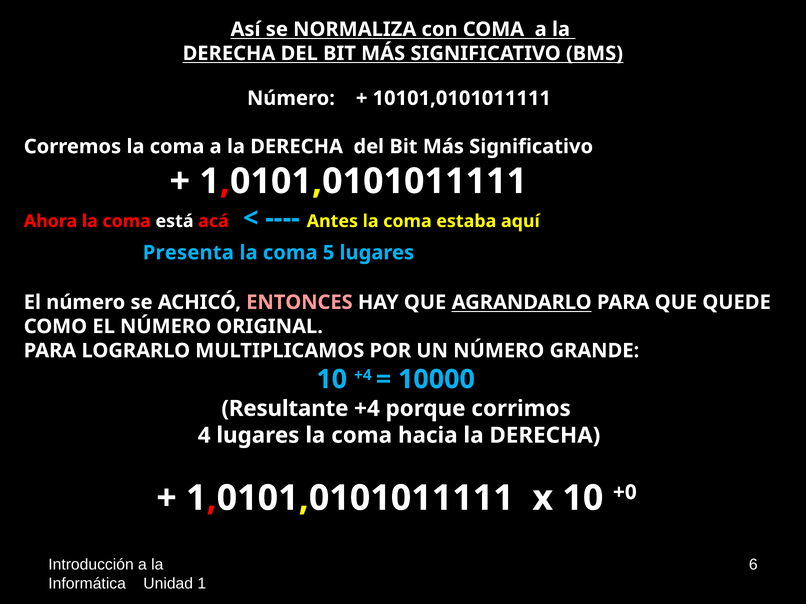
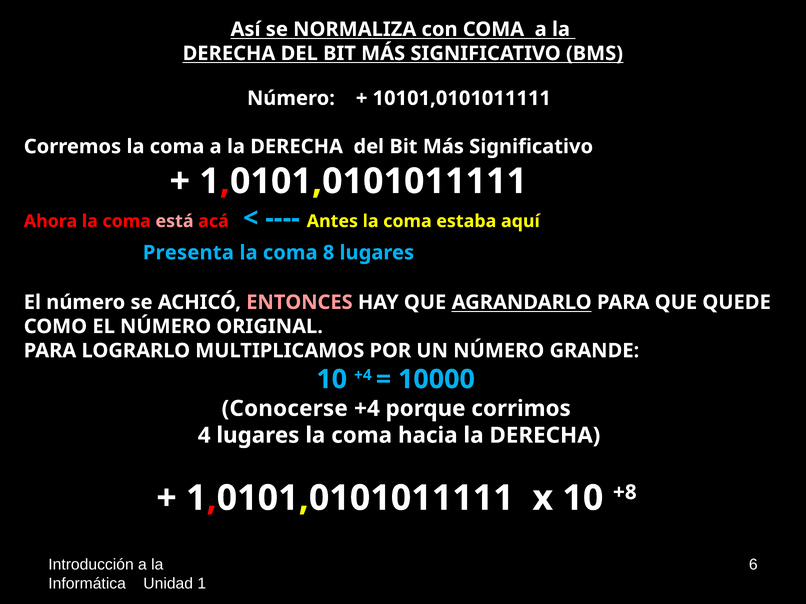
está colour: white -> pink
5: 5 -> 8
Resultante: Resultante -> Conocerse
+0: +0 -> +8
